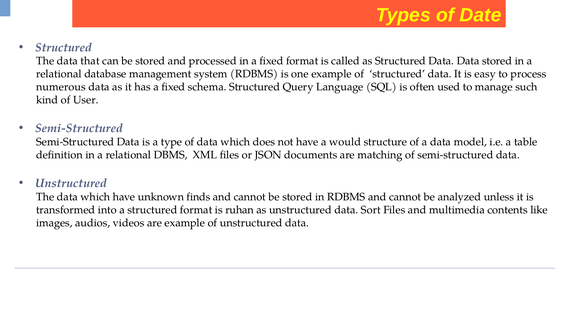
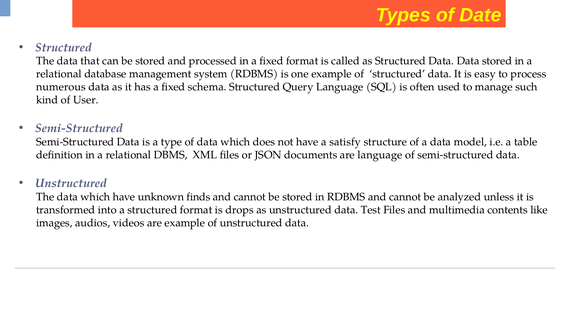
would: would -> satisfy
are matching: matching -> language
ruhan: ruhan -> drops
Sort: Sort -> Test
